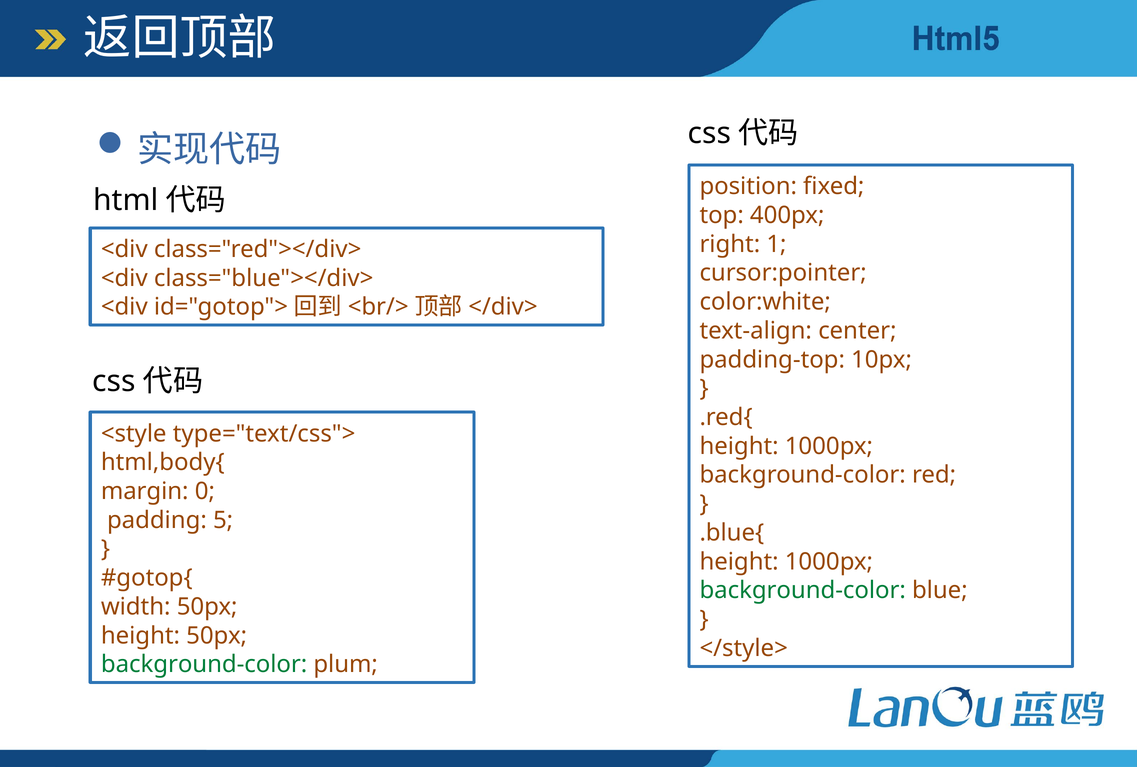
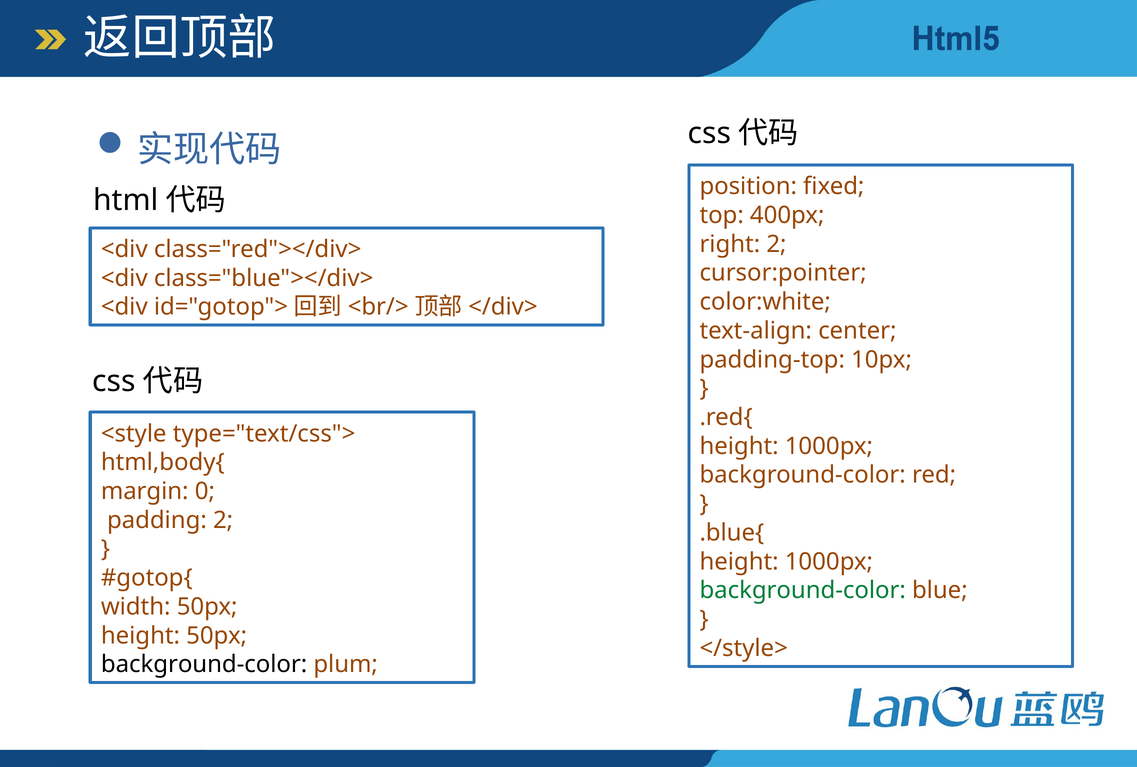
right 1: 1 -> 2
padding 5: 5 -> 2
background-color at (204, 665) colour: green -> black
